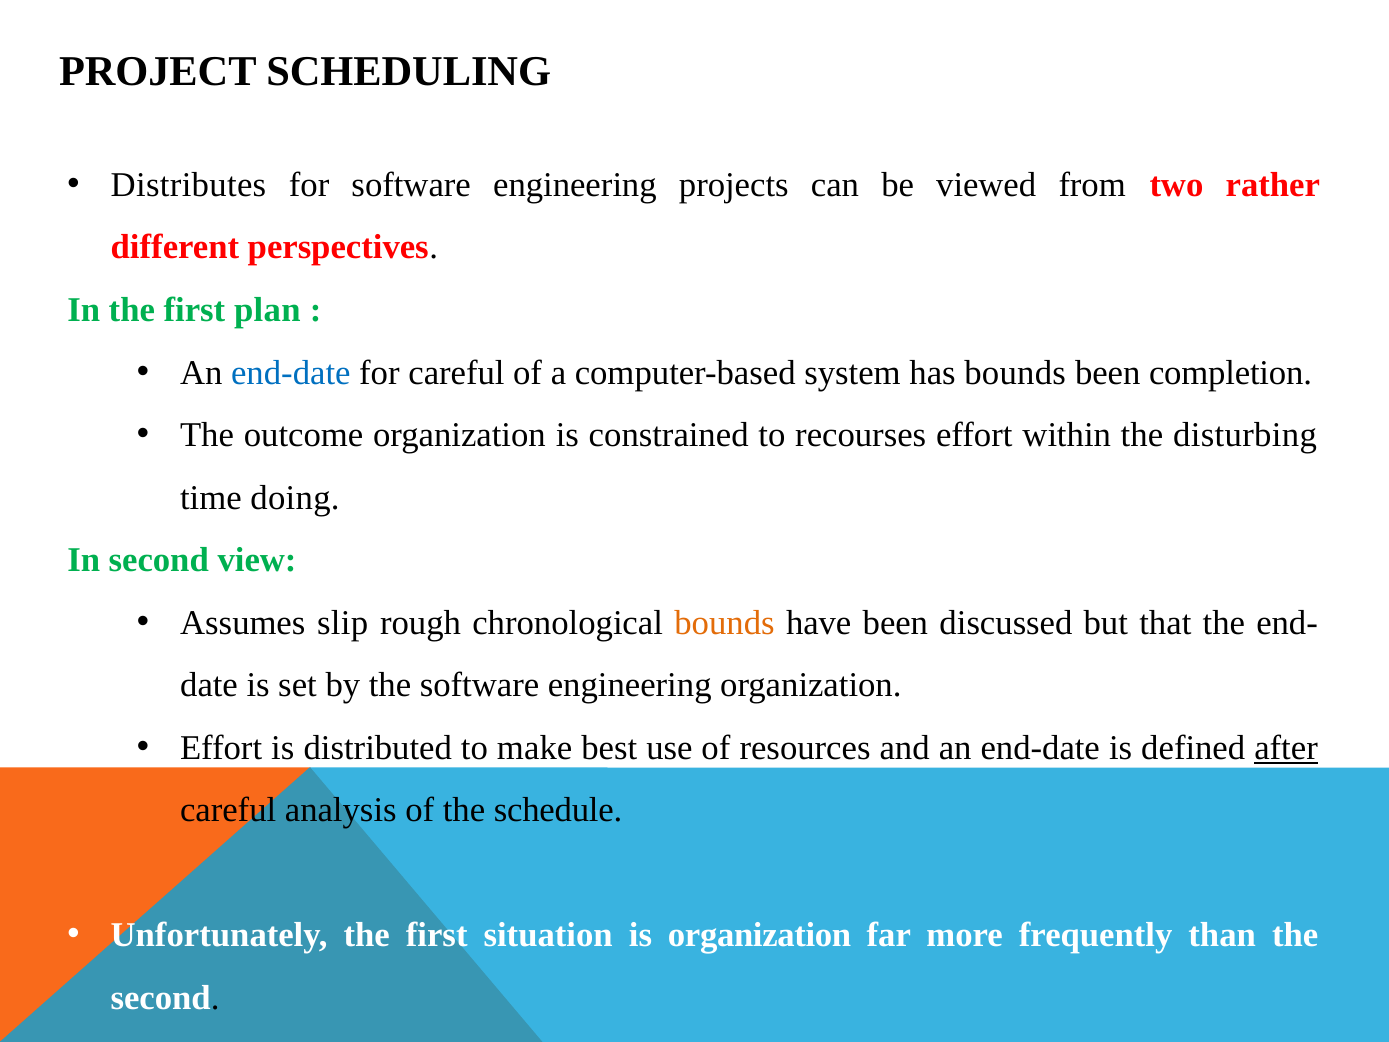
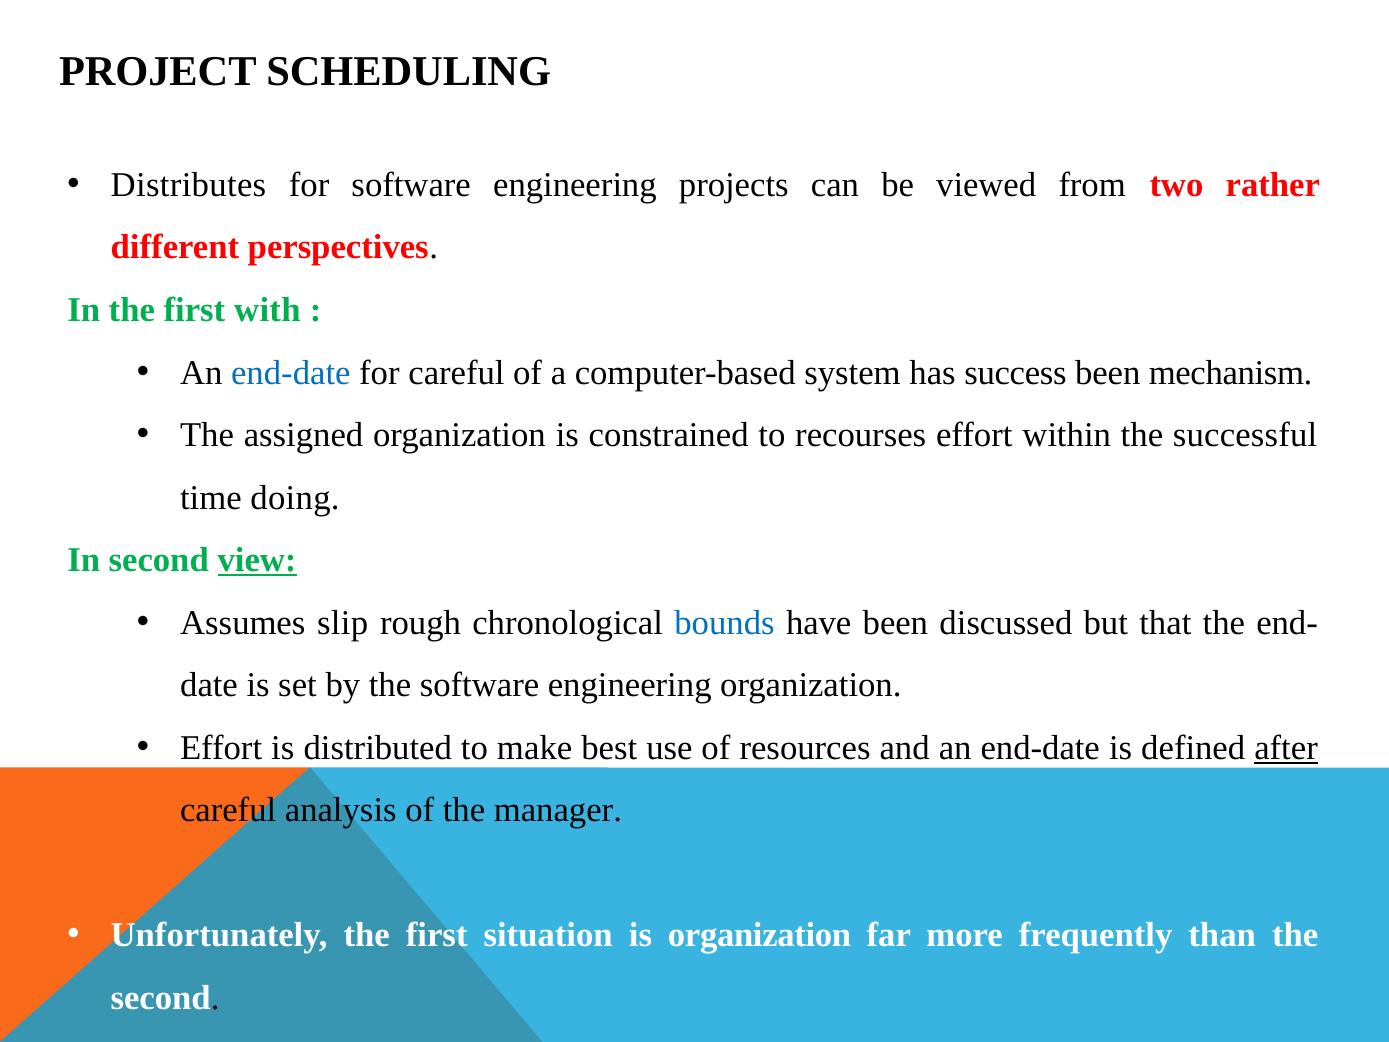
plan: plan -> with
has bounds: bounds -> success
completion: completion -> mechanism
outcome: outcome -> assigned
disturbing: disturbing -> successful
view underline: none -> present
bounds at (725, 623) colour: orange -> blue
schedule: schedule -> manager
